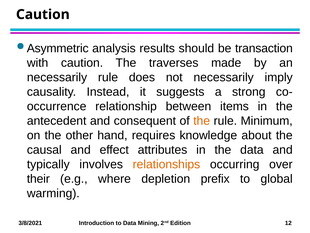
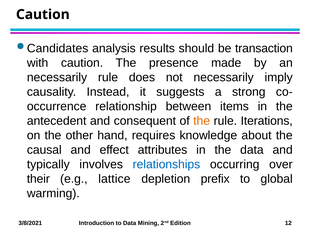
Asymmetric: Asymmetric -> Candidates
traverses: traverses -> presence
Minimum: Minimum -> Iterations
relationships colour: orange -> blue
where: where -> lattice
